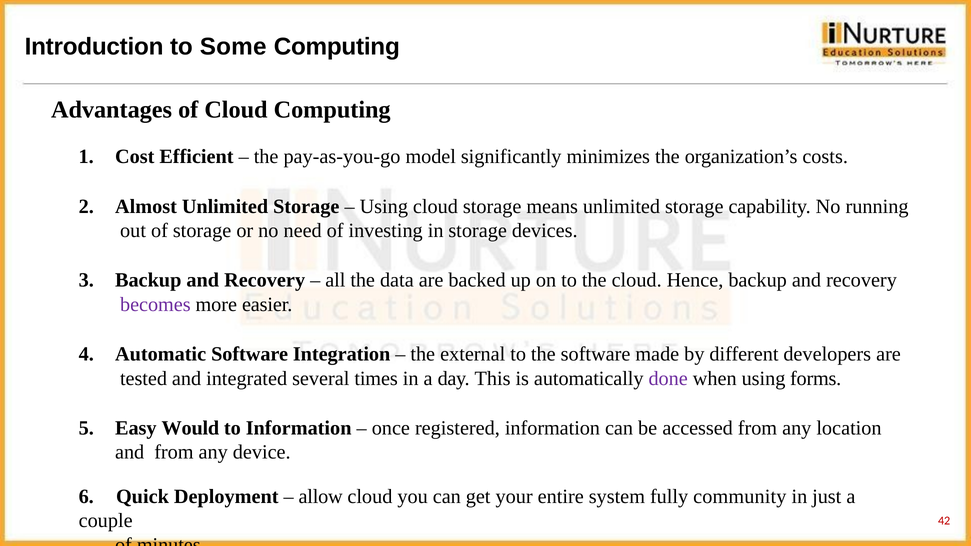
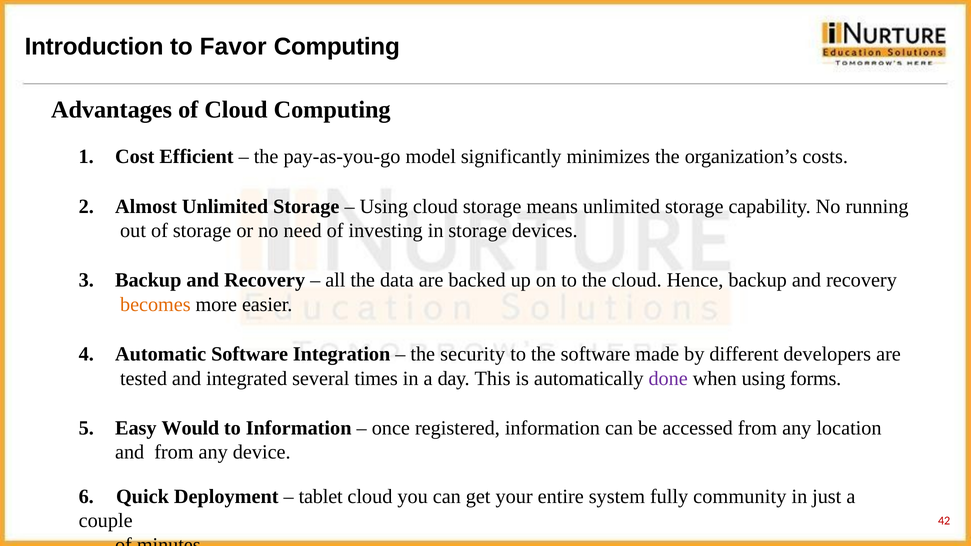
Some: Some -> Favor
becomes colour: purple -> orange
external: external -> security
allow: allow -> tablet
